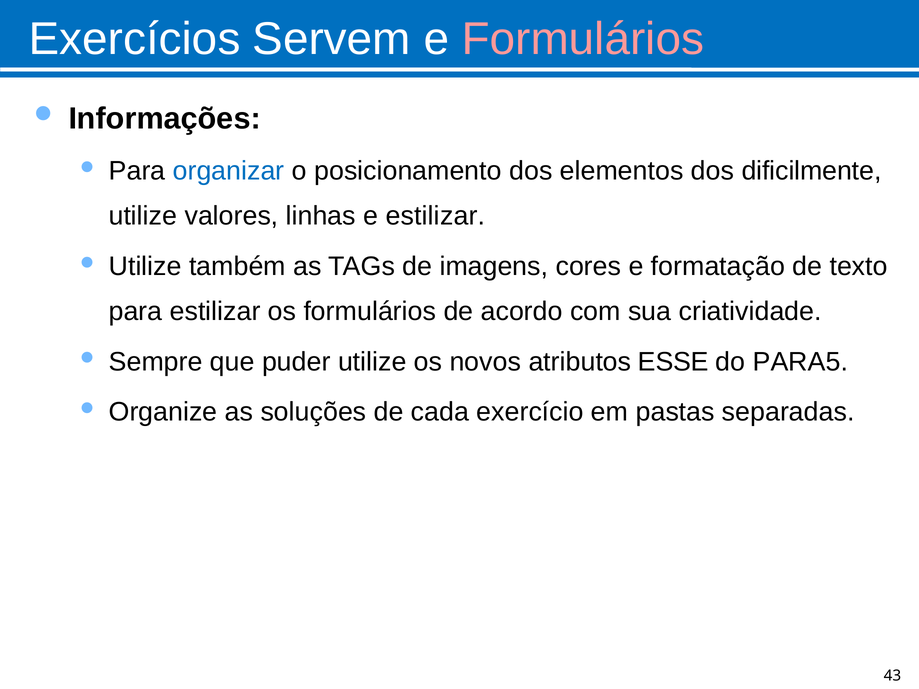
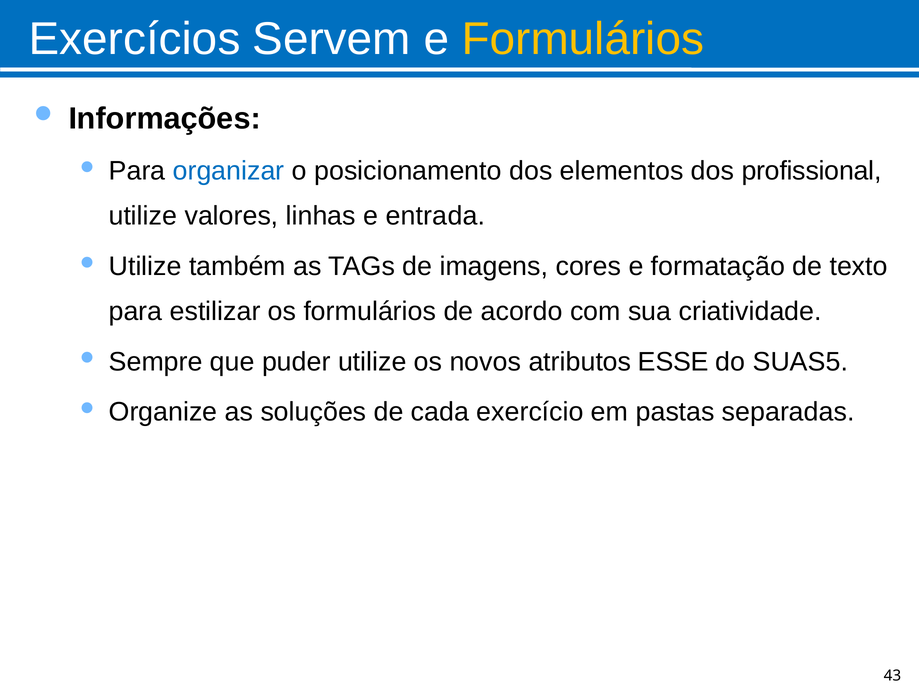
Formulários at (583, 39) colour: pink -> yellow
dificilmente: dificilmente -> profissional
e estilizar: estilizar -> entrada
PARA5: PARA5 -> SUAS5
